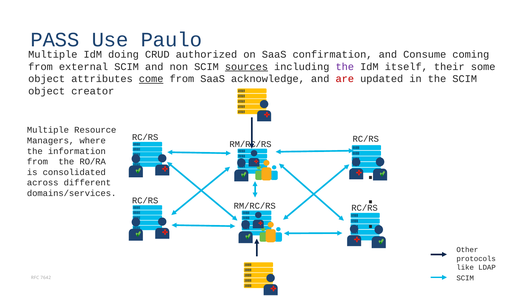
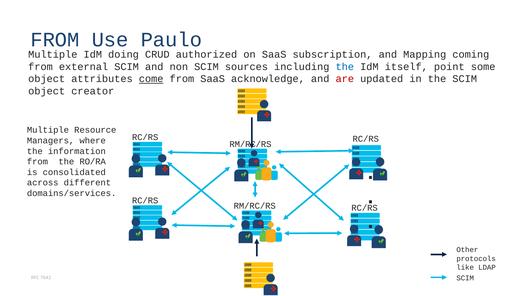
PASS at (55, 40): PASS -> FROM
confirmation: confirmation -> subscription
Consume: Consume -> Mapping
sources underline: present -> none
the at (345, 67) colour: purple -> blue
their: their -> point
